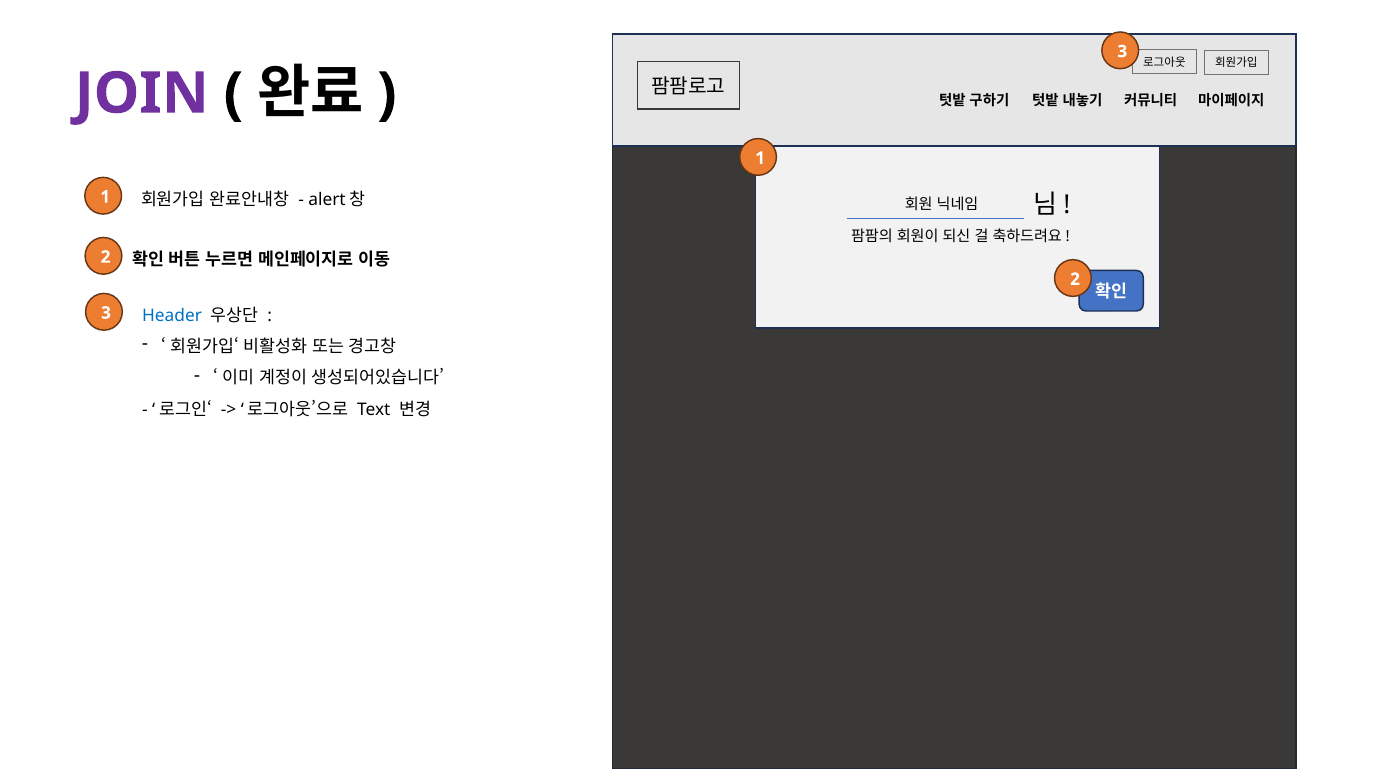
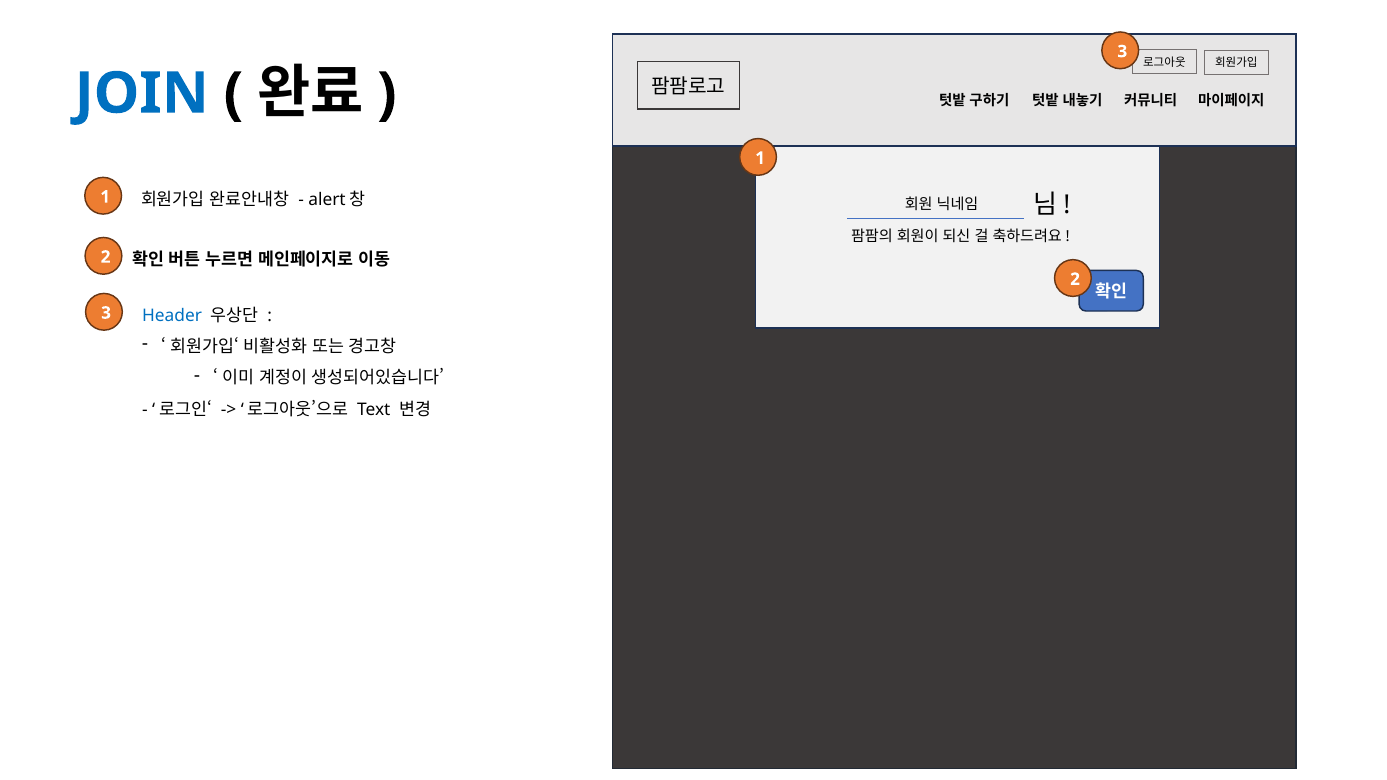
JOIN colour: purple -> blue
